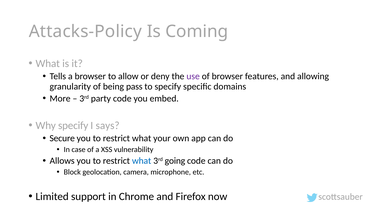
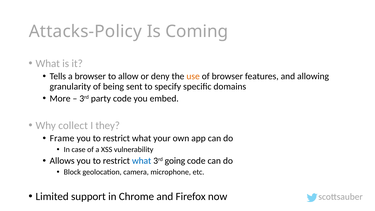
use colour: purple -> orange
pass: pass -> sent
Why specify: specify -> collect
says: says -> they
Secure: Secure -> Frame
